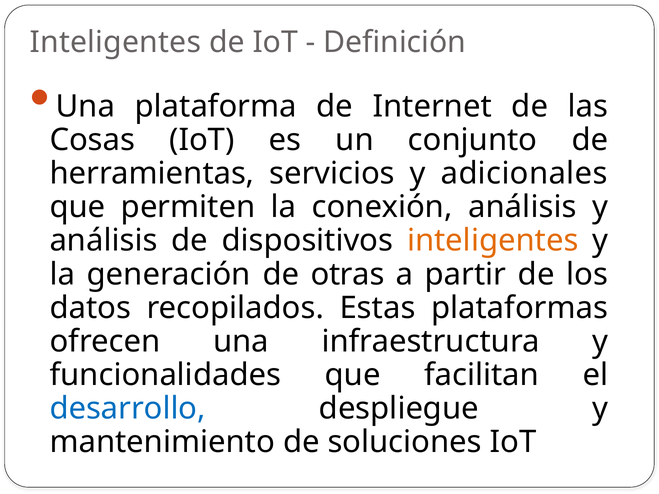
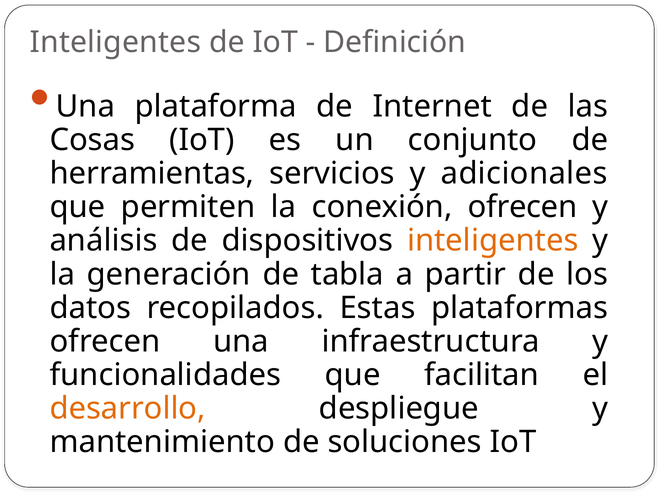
conexión análisis: análisis -> ofrecen
otras: otras -> tabla
desarrollo colour: blue -> orange
